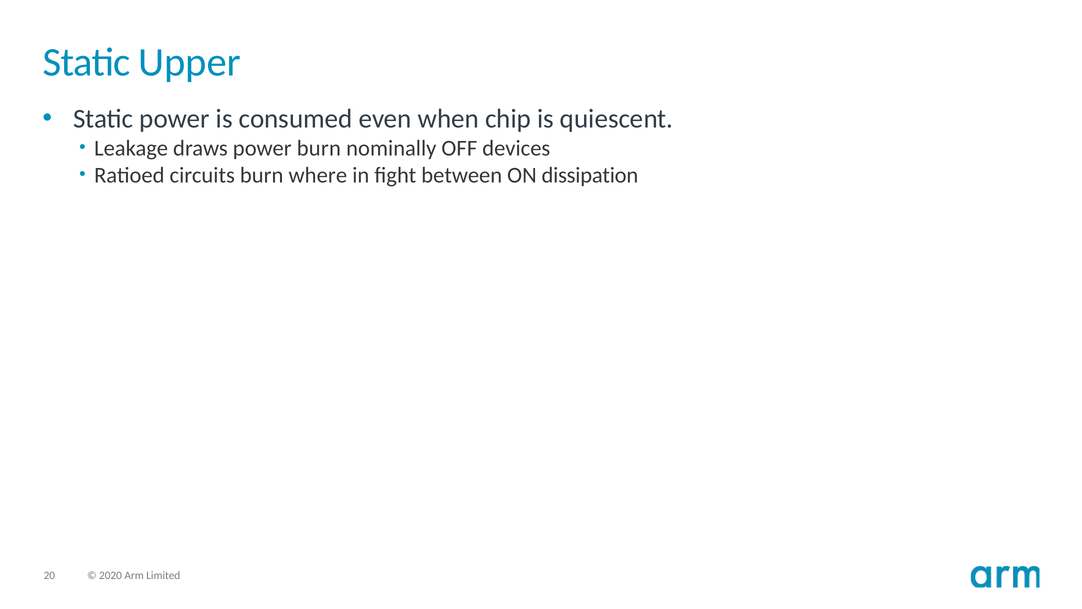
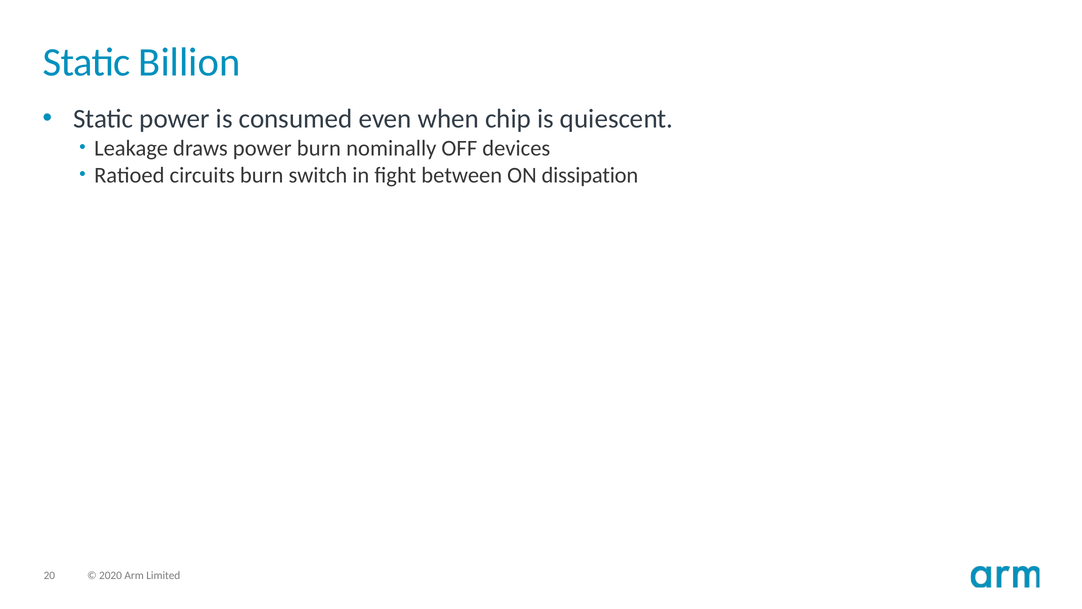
Upper: Upper -> Billion
where: where -> switch
